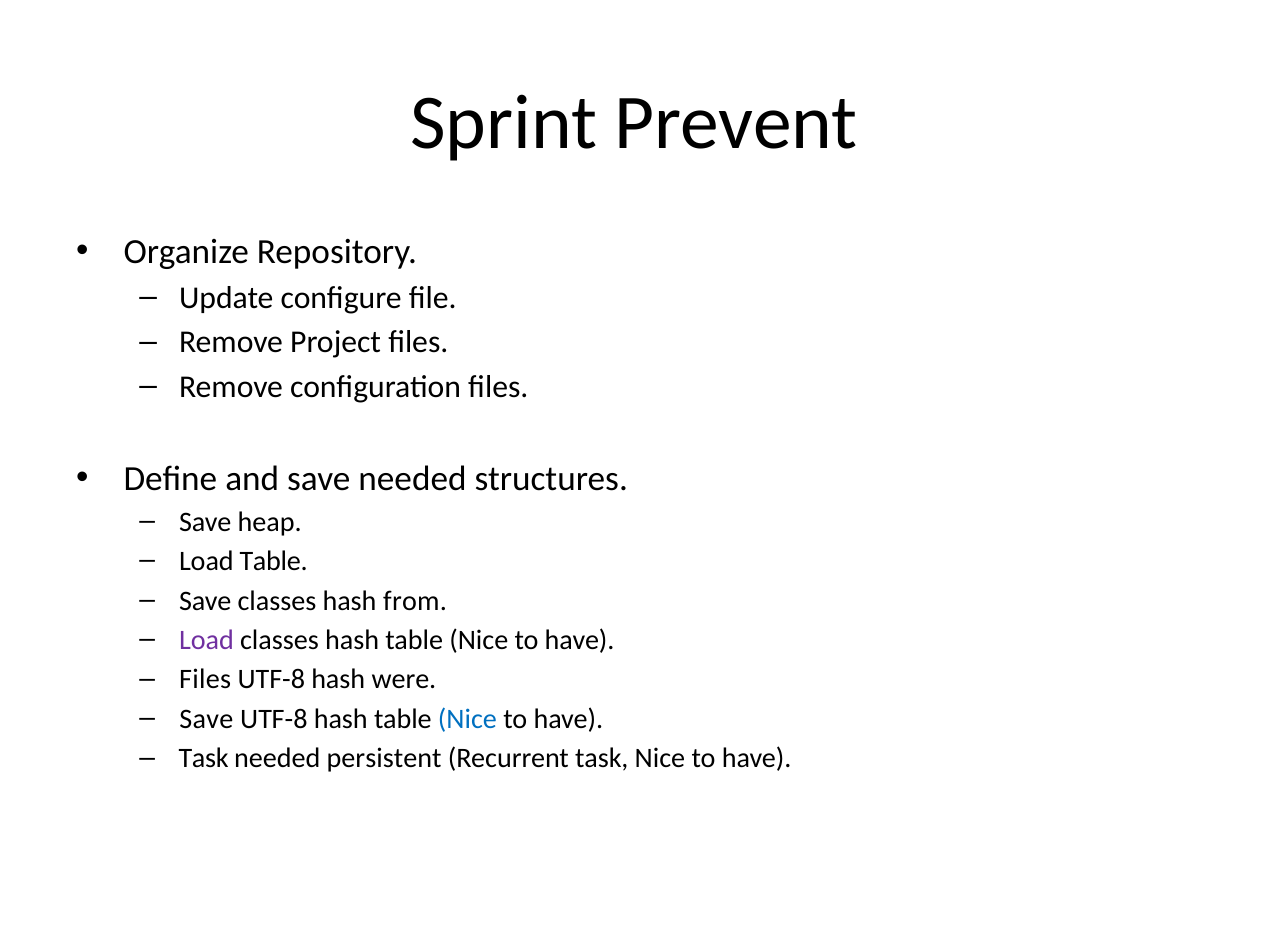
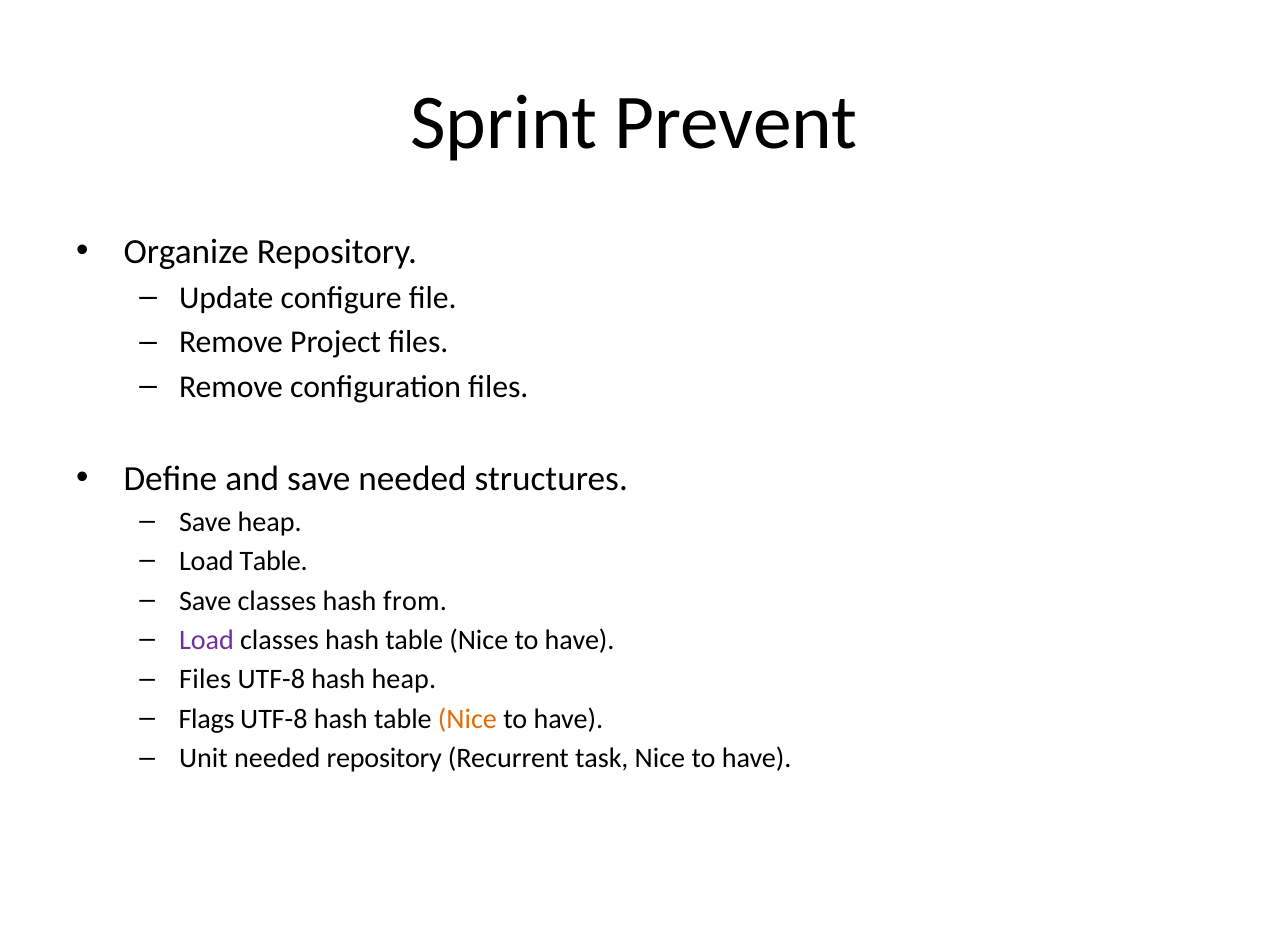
hash were: were -> heap
Save at (206, 719): Save -> Flags
Nice at (467, 719) colour: blue -> orange
Task at (204, 758): Task -> Unit
needed persistent: persistent -> repository
